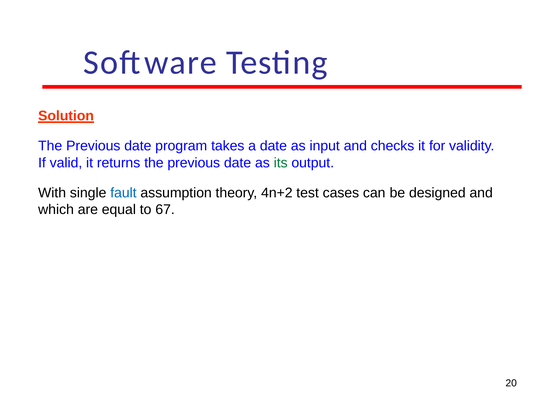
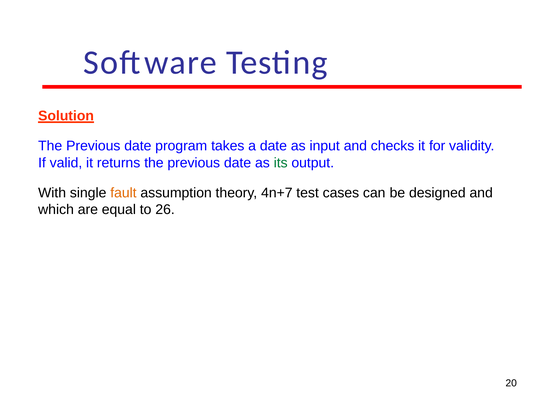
fault colour: blue -> orange
4n+2: 4n+2 -> 4n+7
67: 67 -> 26
